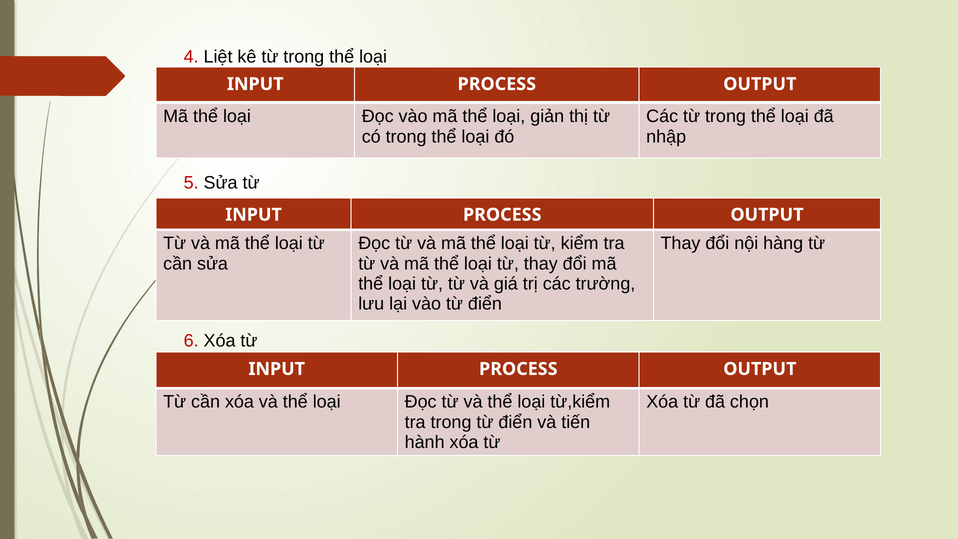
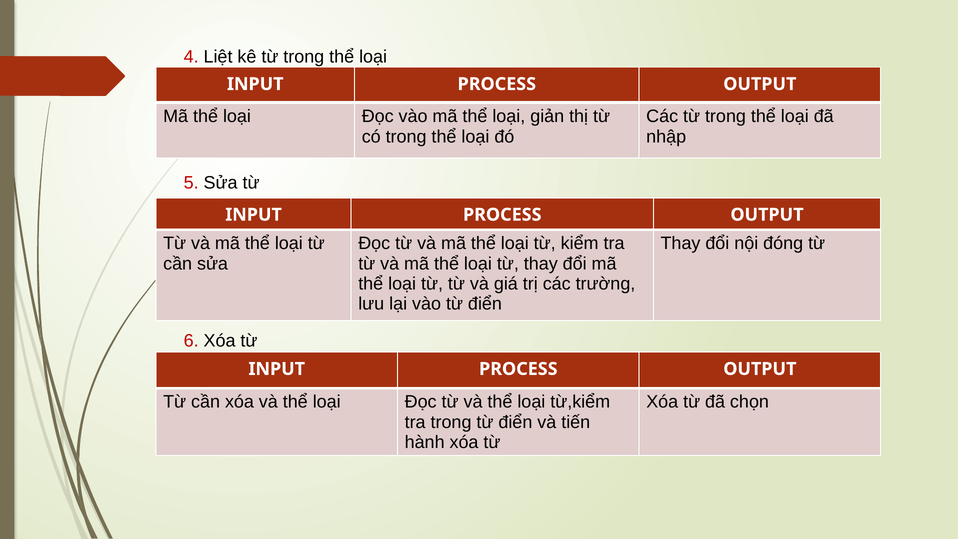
hàng: hàng -> đóng
